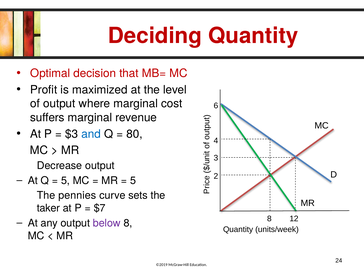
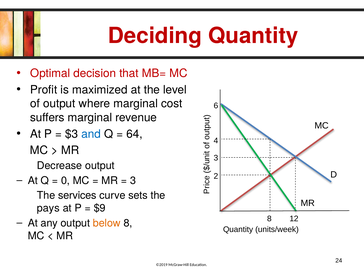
80: 80 -> 64
5 at (66, 181): 5 -> 0
5 at (133, 181): 5 -> 3
pennies: pennies -> services
taker: taker -> pays
$7: $7 -> $9
below colour: purple -> orange
